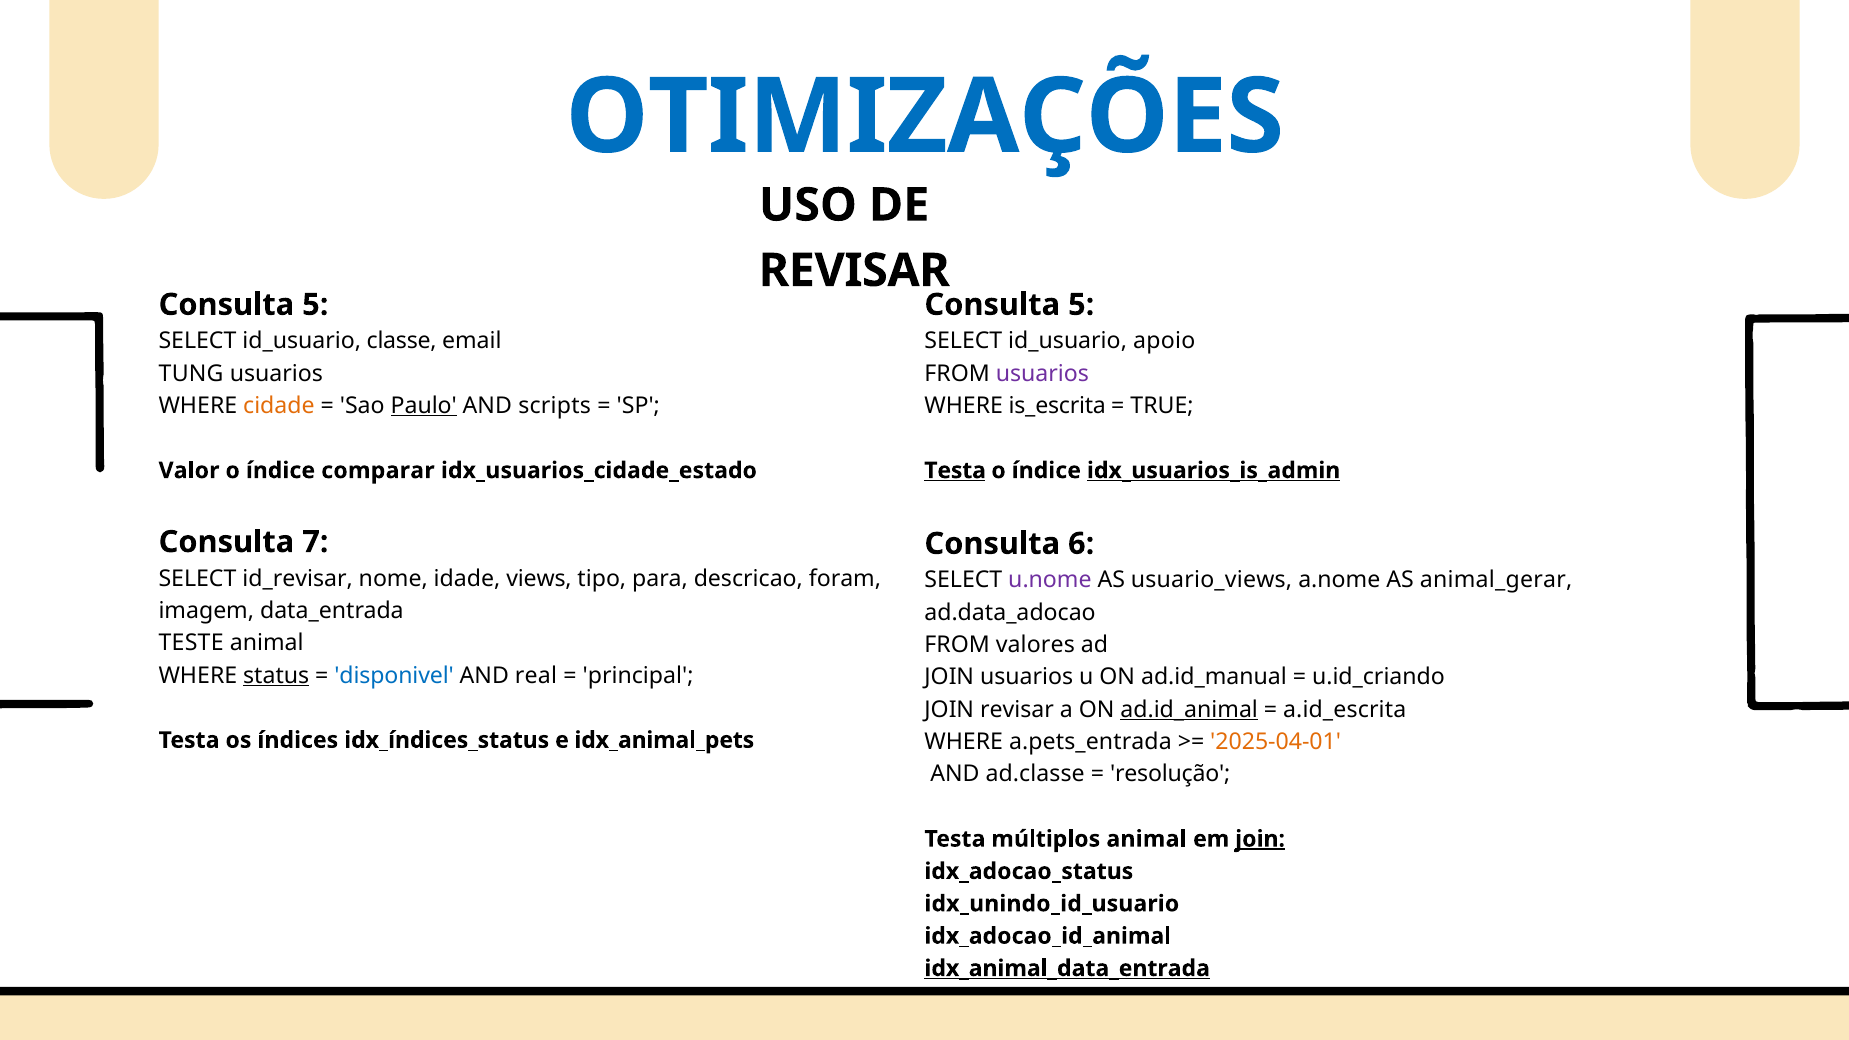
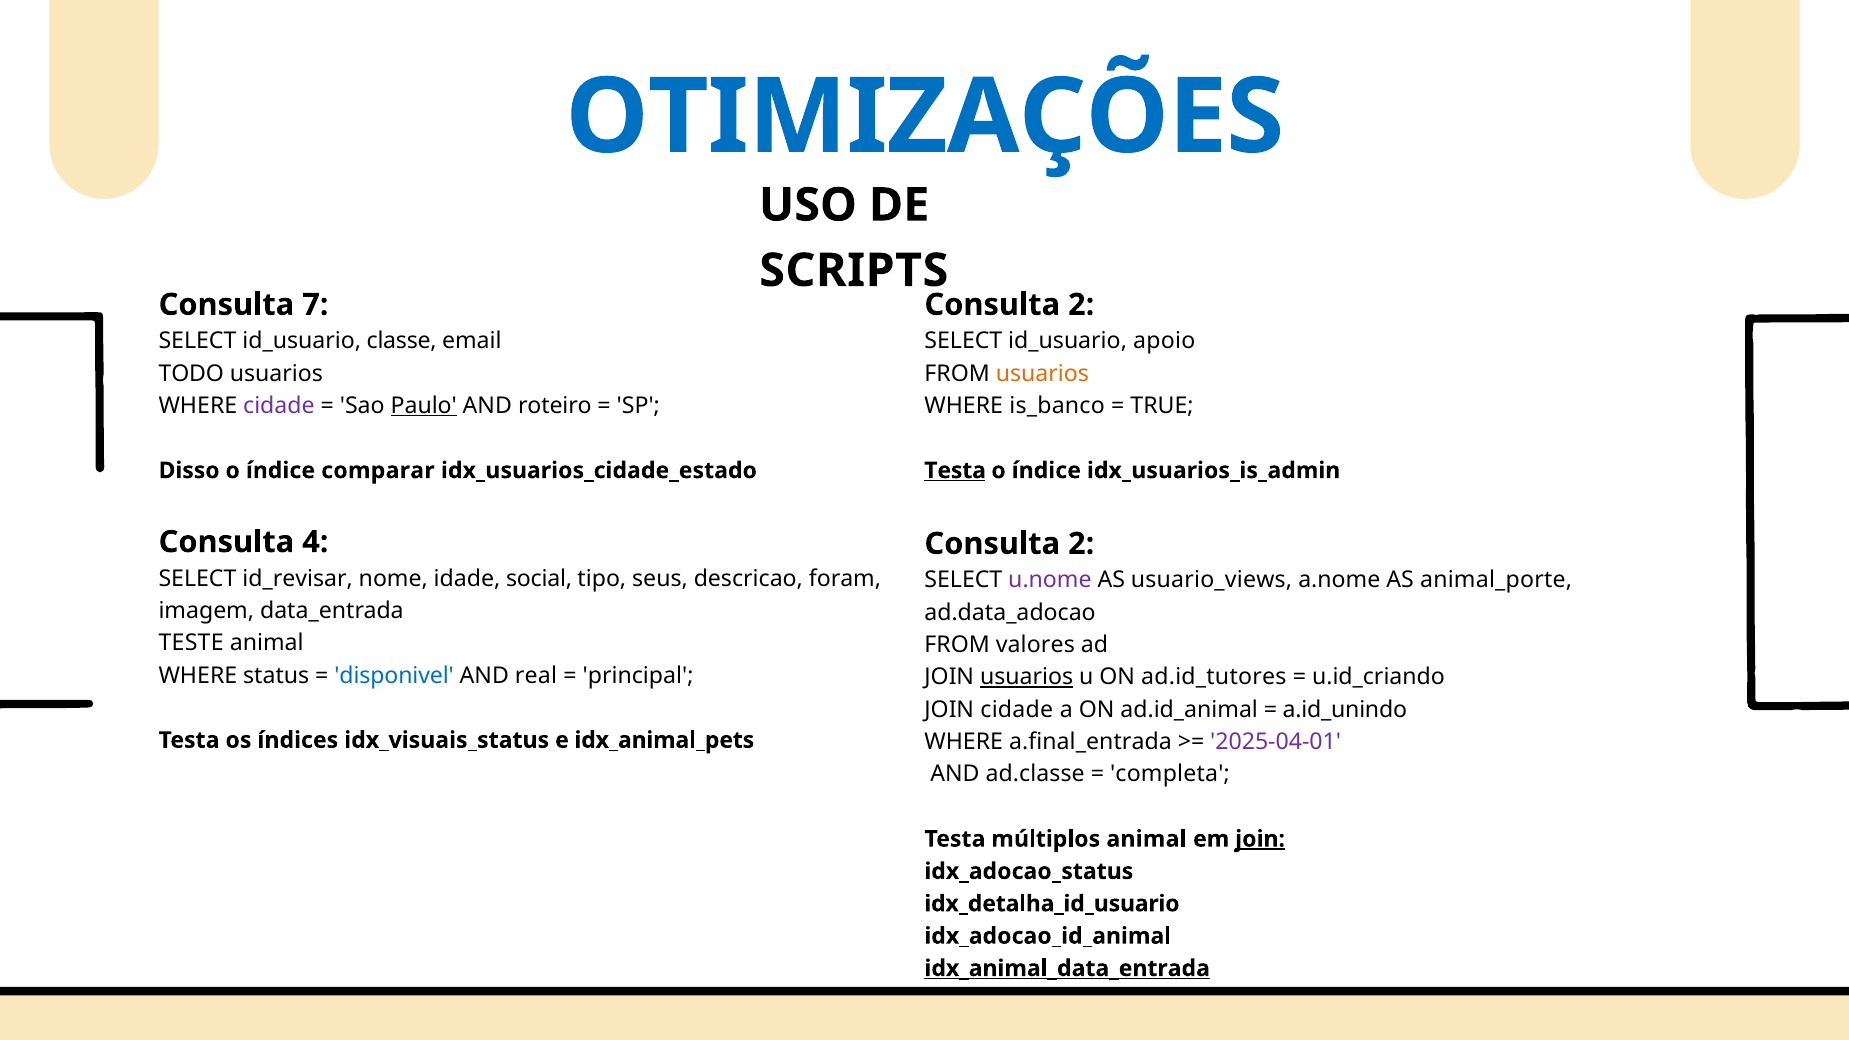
REVISAR at (854, 271): REVISAR -> SCRIPTS
5 at (315, 305): 5 -> 7
5 at (1081, 305): 5 -> 2
TUNG: TUNG -> TODO
usuarios at (1042, 373) colour: purple -> orange
cidade at (279, 406) colour: orange -> purple
scripts: scripts -> roteiro
is_escrita: is_escrita -> is_banco
Valor: Valor -> Disso
idx_usuarios_is_admin underline: present -> none
7: 7 -> 4
6 at (1081, 544): 6 -> 2
views: views -> social
para: para -> seus
animal_gerar: animal_gerar -> animal_porte
status underline: present -> none
usuarios at (1027, 677) underline: none -> present
ad.id_manual: ad.id_manual -> ad.id_tutores
JOIN revisar: revisar -> cidade
ad.id_animal underline: present -> none
a.id_escrita: a.id_escrita -> a.id_unindo
a.pets_entrada: a.pets_entrada -> a.final_entrada
2025-04-01 colour: orange -> purple
idx_índices_status: idx_índices_status -> idx_visuais_status
resolução: resolução -> completa
idx_unindo_id_usuario: idx_unindo_id_usuario -> idx_detalha_id_usuario
